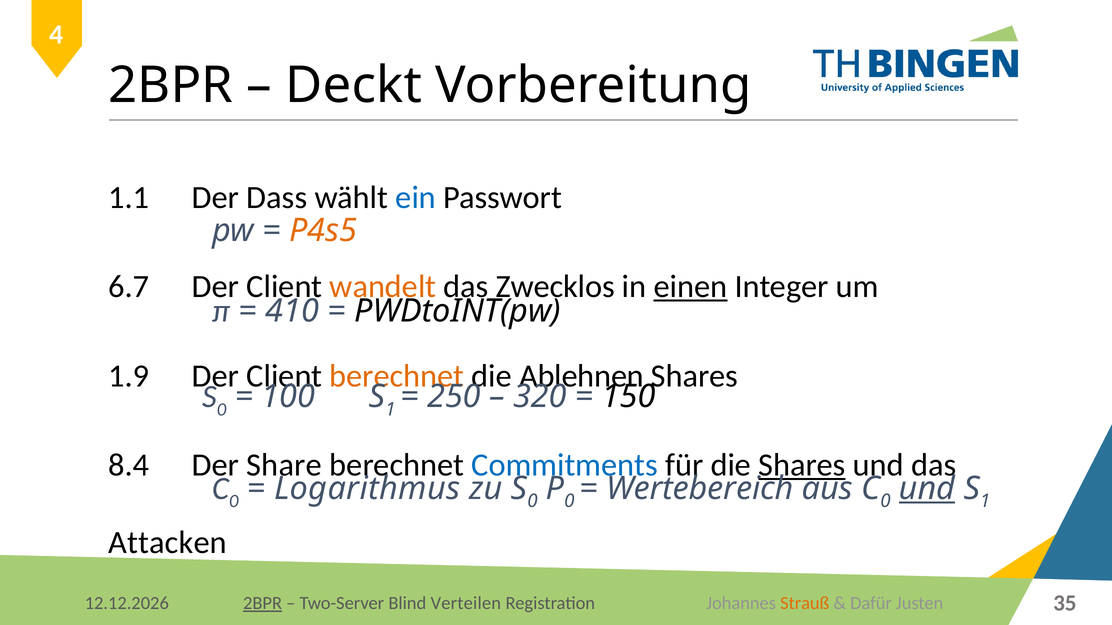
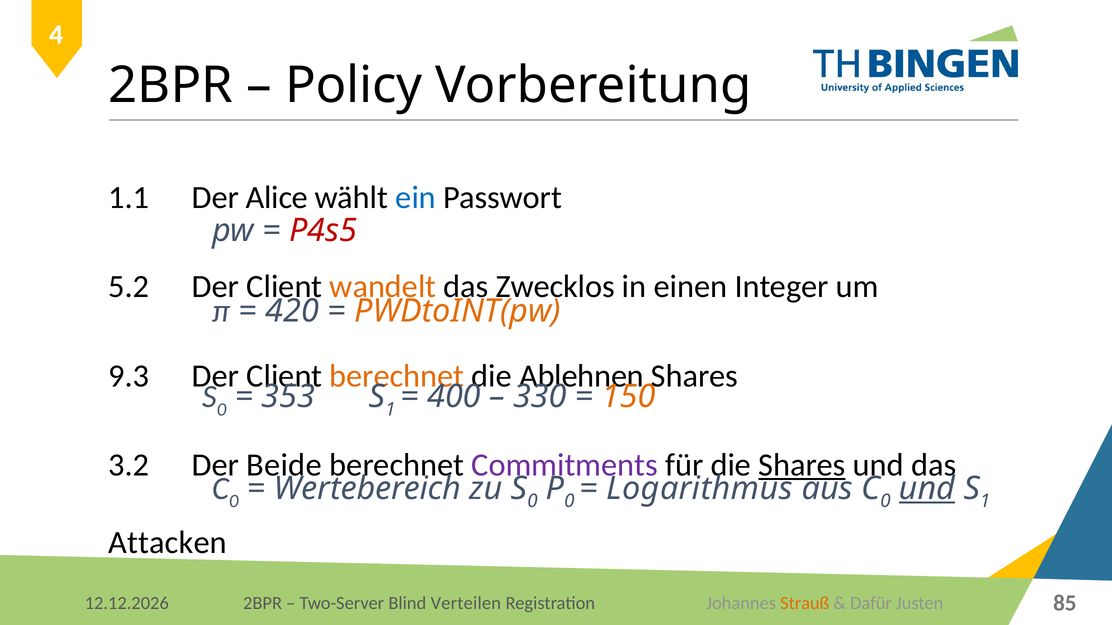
Deckt: Deckt -> Policy
Dass: Dass -> Alice
P4s5 colour: orange -> red
6.7: 6.7 -> 5.2
einen underline: present -> none
410: 410 -> 420
PWDtoINT(pw colour: black -> orange
1.9: 1.9 -> 9.3
100: 100 -> 353
250: 250 -> 400
320: 320 -> 330
150 colour: black -> orange
8.4: 8.4 -> 3.2
Share: Share -> Beide
Commitments colour: blue -> purple
Logarithmus: Logarithmus -> Wertebereich
Wertebereich: Wertebereich -> Logarithmus
35: 35 -> 85
2BPR at (263, 604) underline: present -> none
